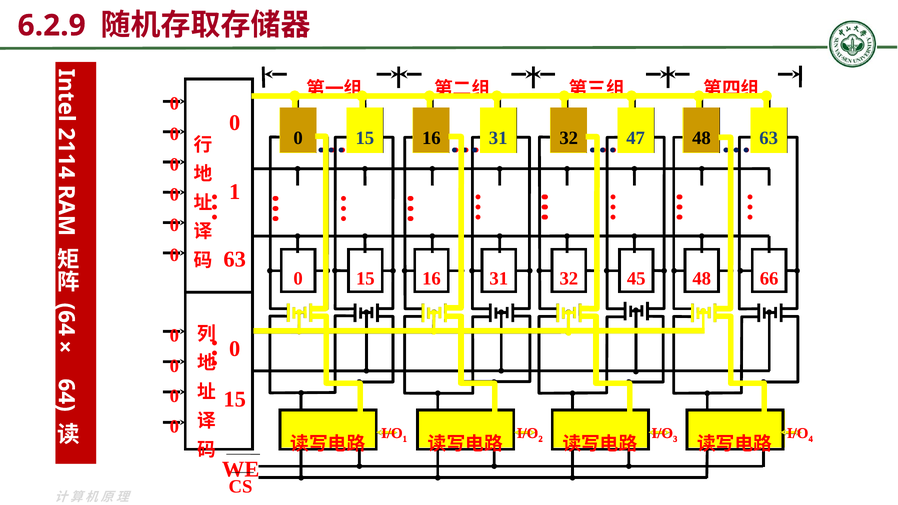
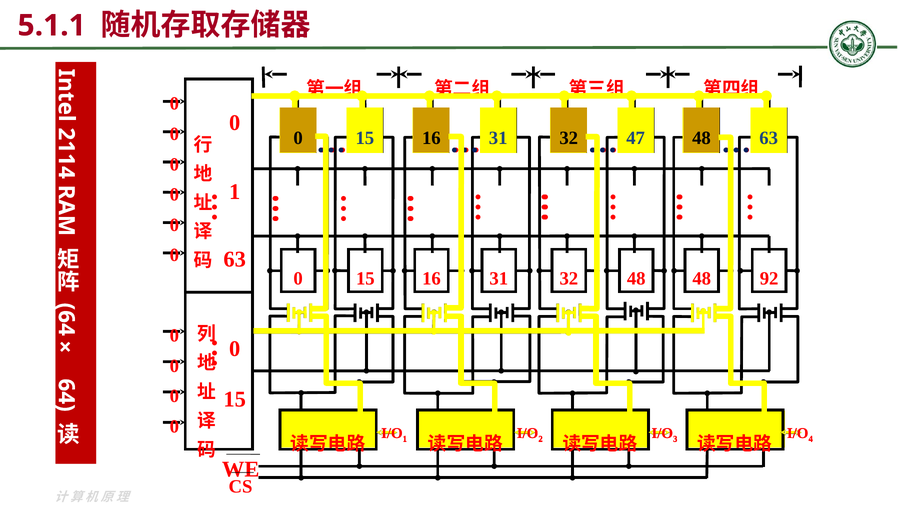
6.2.9: 6.2.9 -> 5.1.1
45 at (636, 279): 45 -> 48
66: 66 -> 92
